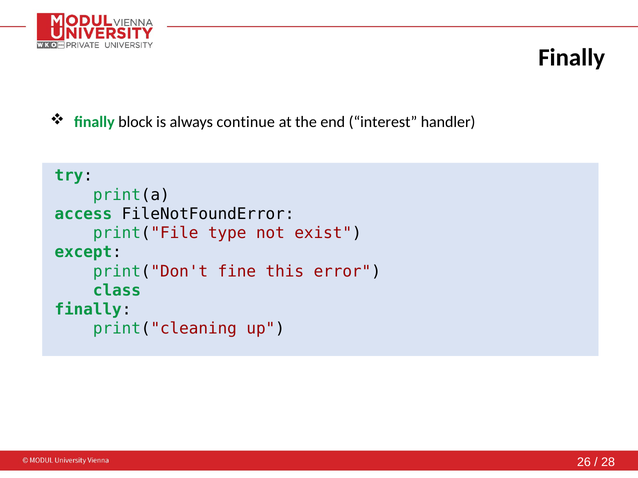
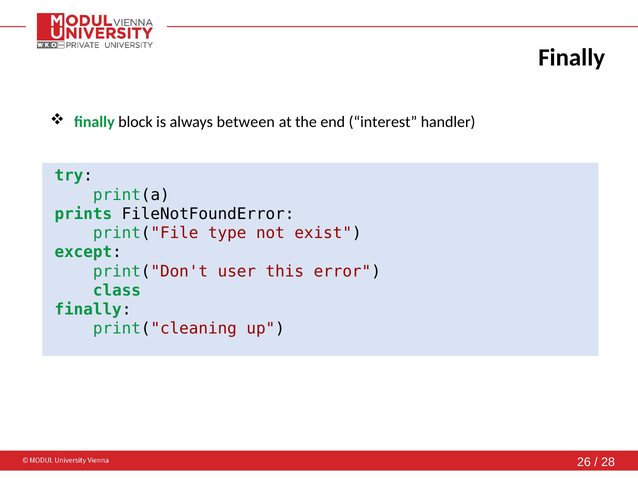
continue: continue -> between
access: access -> prints
fine: fine -> user
